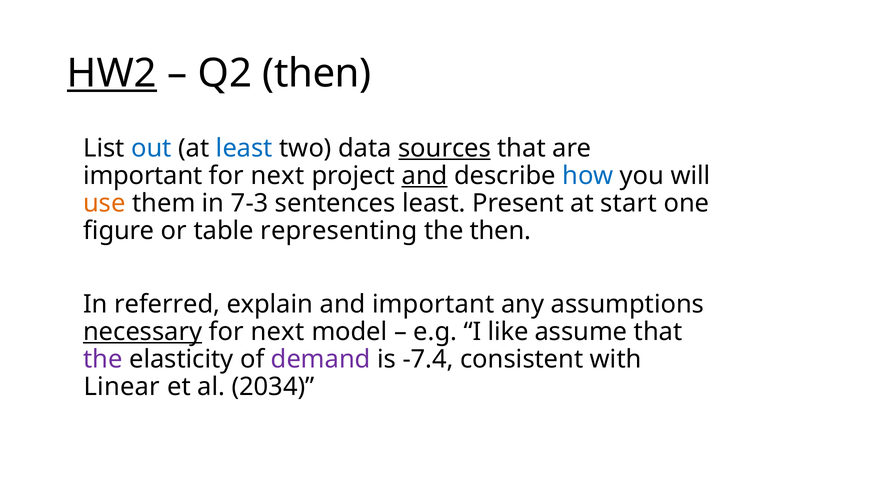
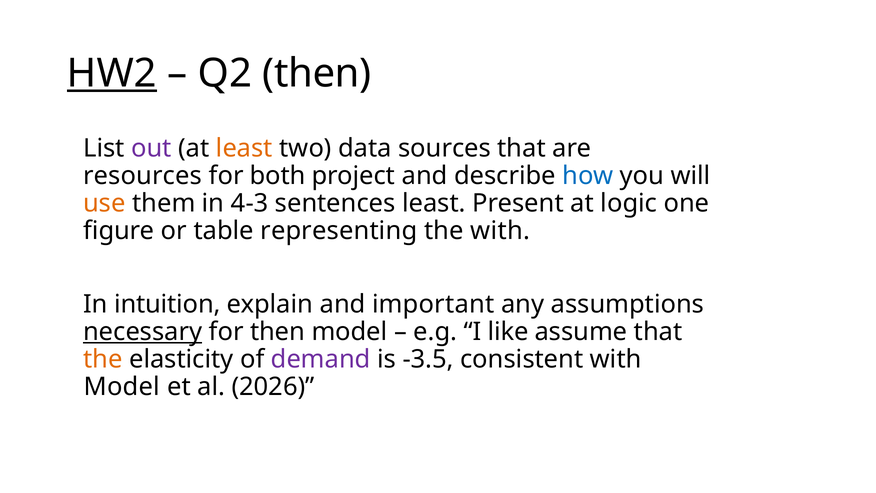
out colour: blue -> purple
least at (244, 148) colour: blue -> orange
sources underline: present -> none
important at (143, 176): important -> resources
next at (277, 176): next -> both
and at (425, 176) underline: present -> none
7-3: 7-3 -> 4-3
start: start -> logic
the then: then -> with
referred: referred -> intuition
next at (277, 332): next -> then
the at (103, 359) colour: purple -> orange
-7.4: -7.4 -> -3.5
Linear at (122, 387): Linear -> Model
2034: 2034 -> 2026
